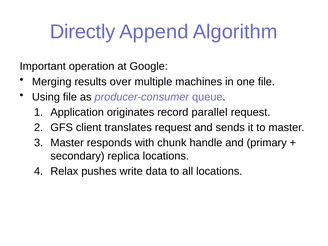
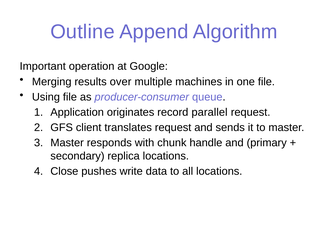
Directly: Directly -> Outline
Relax: Relax -> Close
